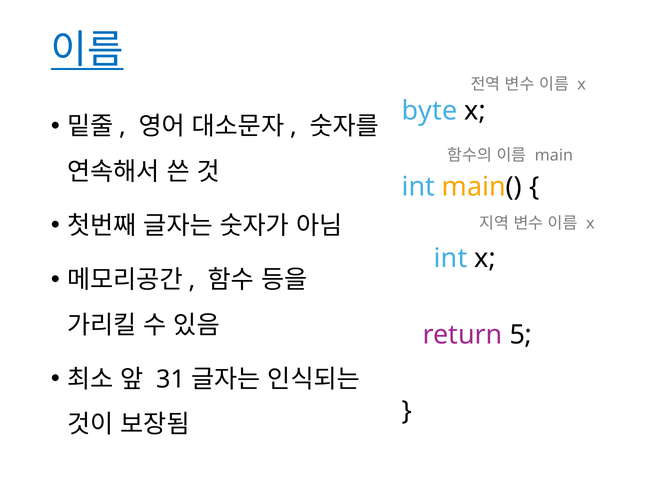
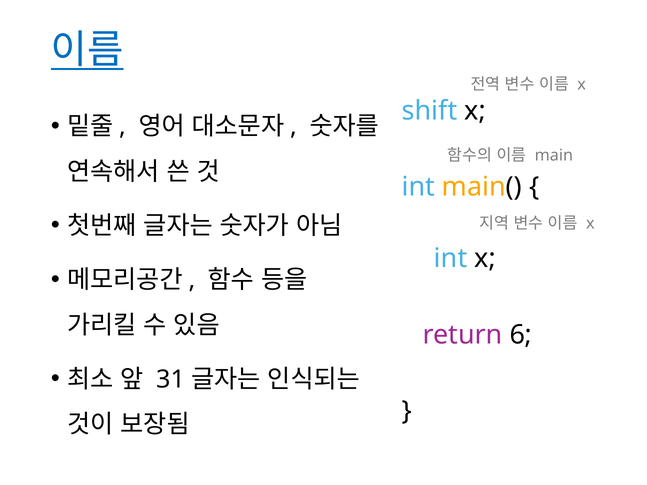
byte: byte -> shift
5: 5 -> 6
